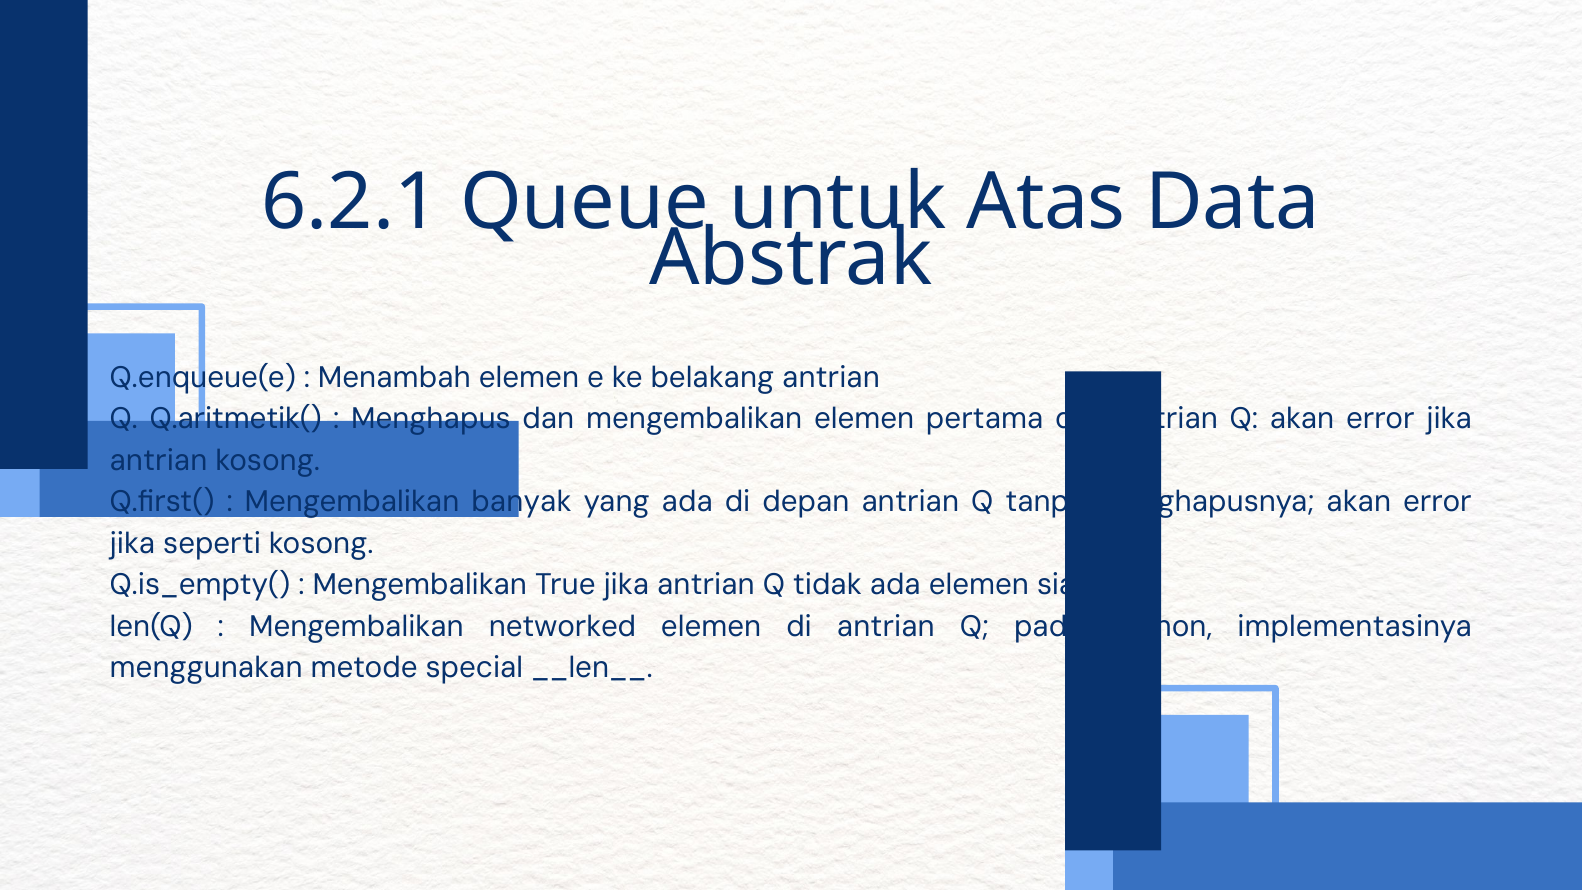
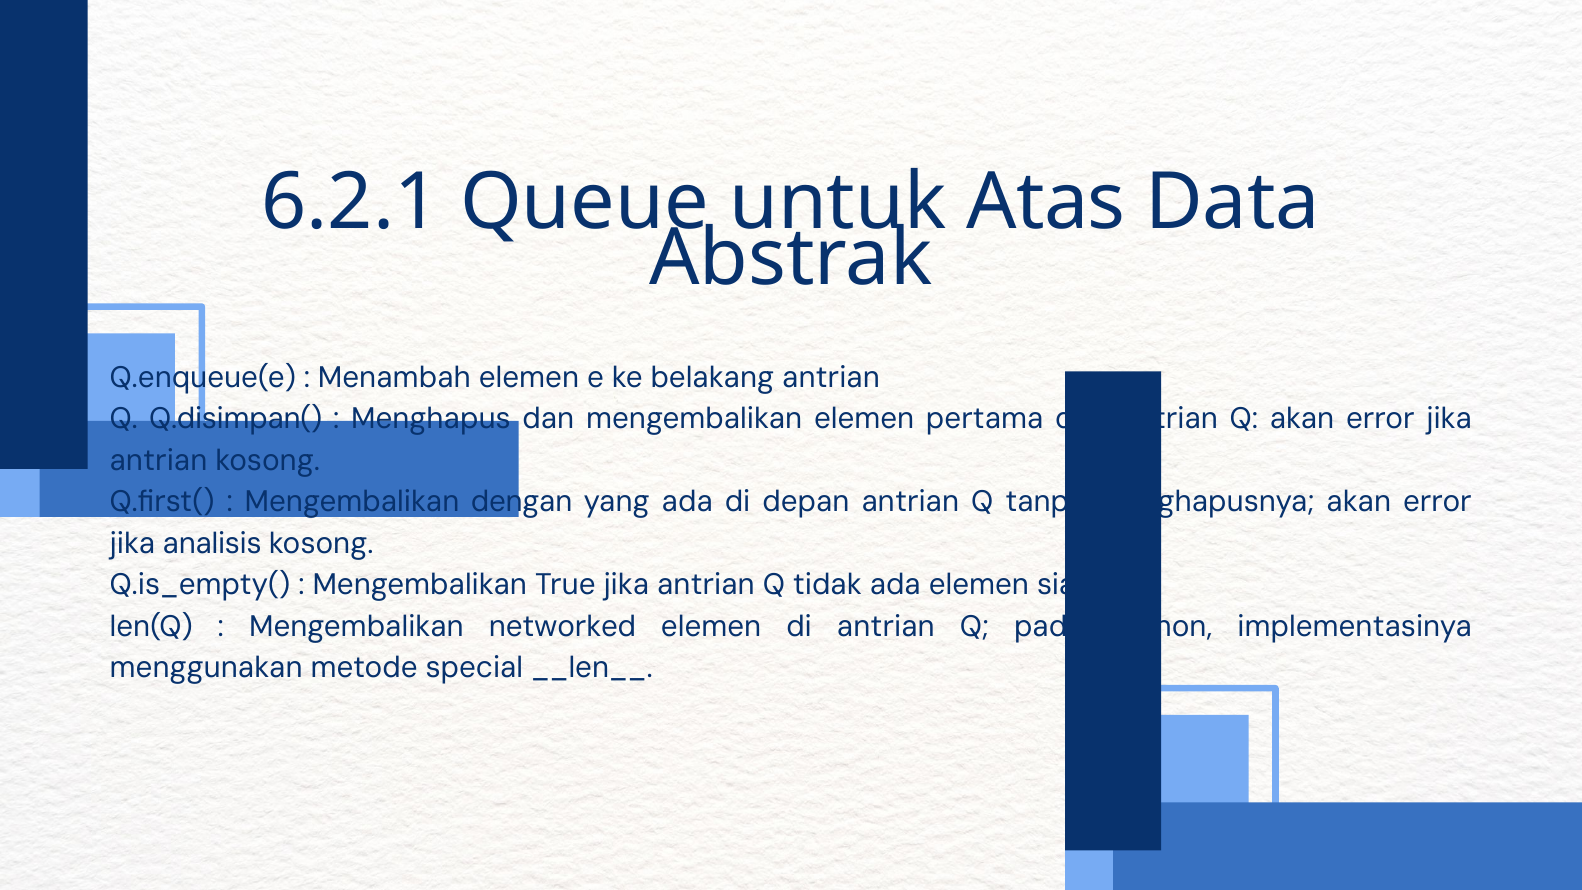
Q.aritmetik(: Q.aritmetik( -> Q.disimpan(
banyak: banyak -> dengan
seperti: seperti -> analisis
